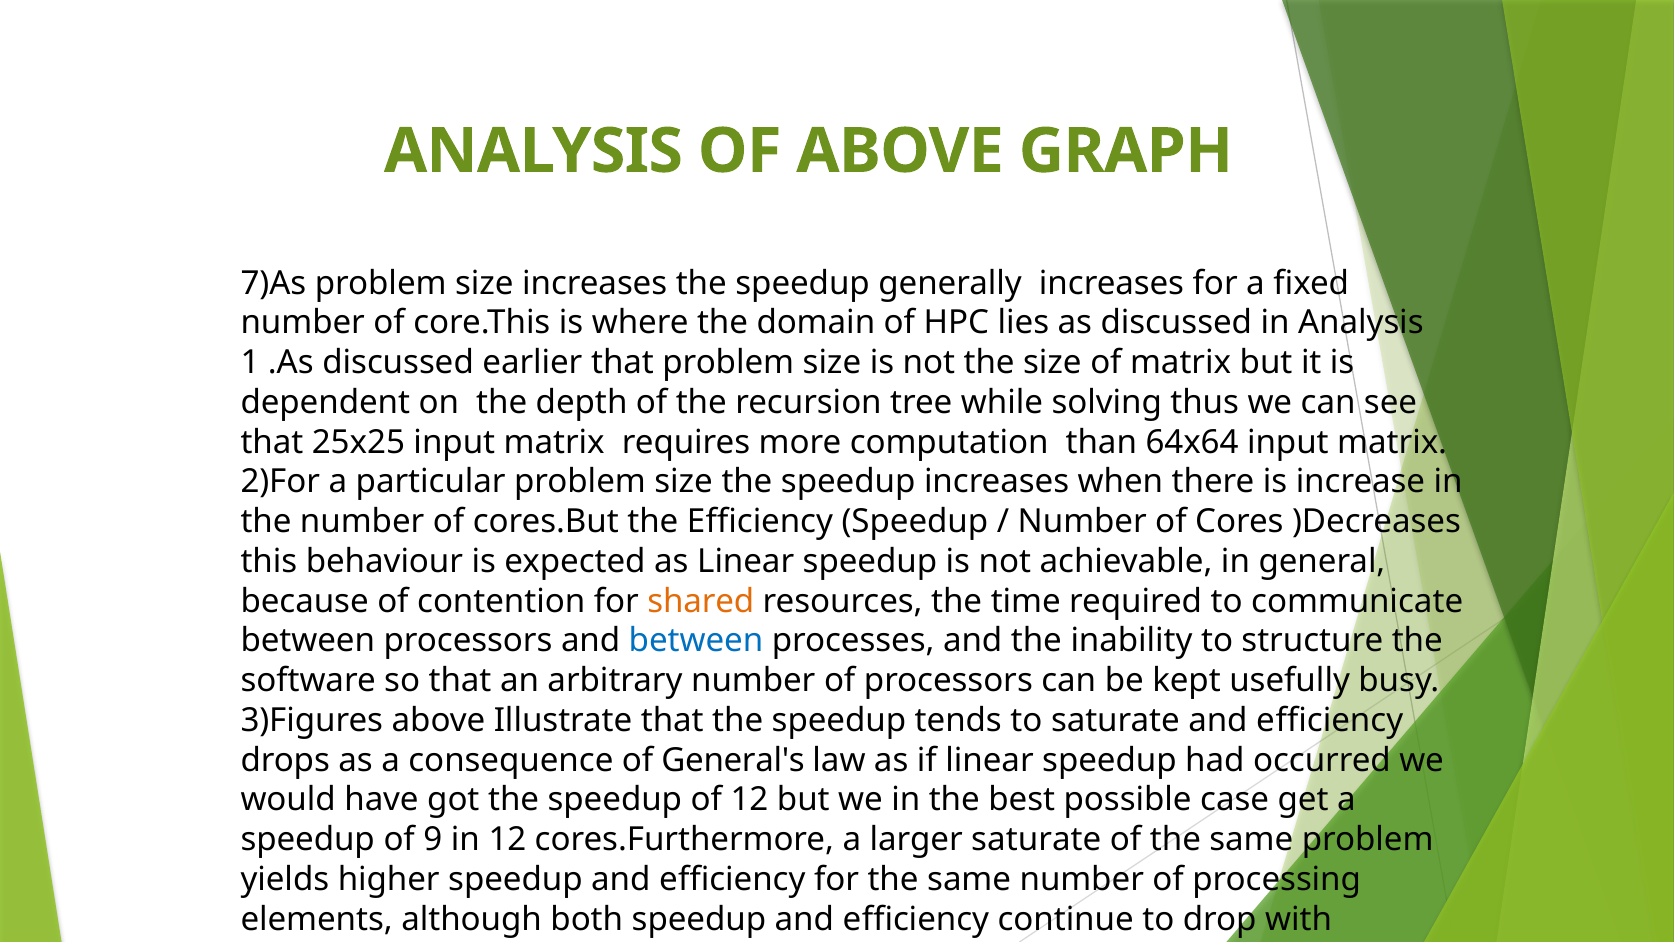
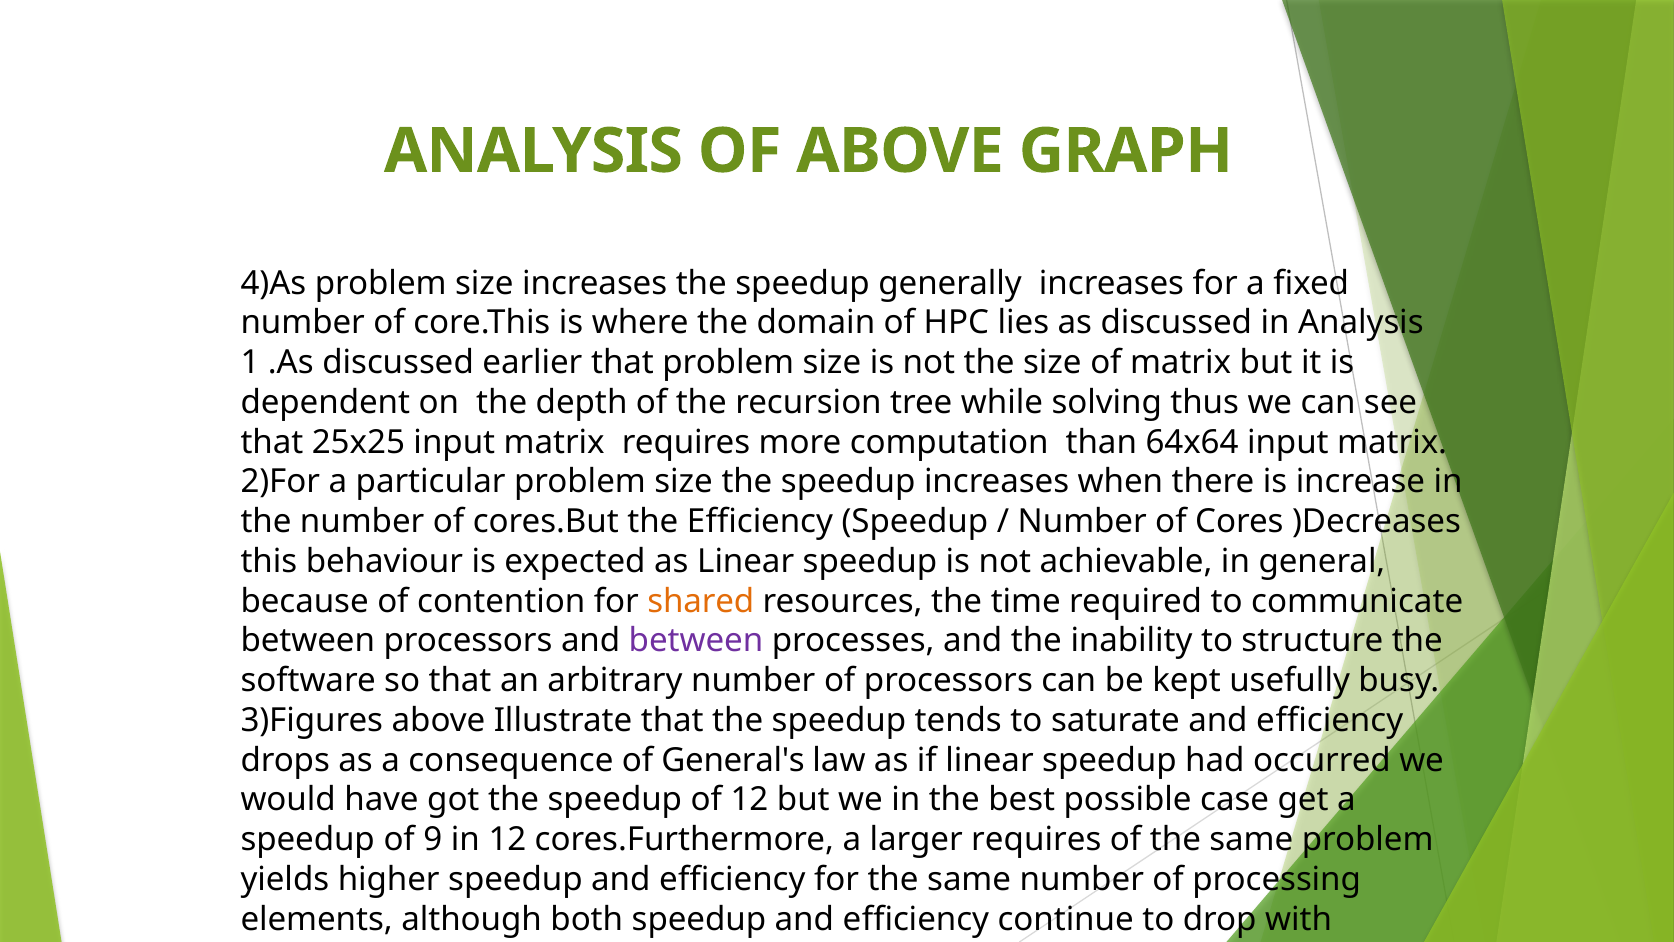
7)As: 7)As -> 4)As
between at (696, 641) colour: blue -> purple
larger saturate: saturate -> requires
